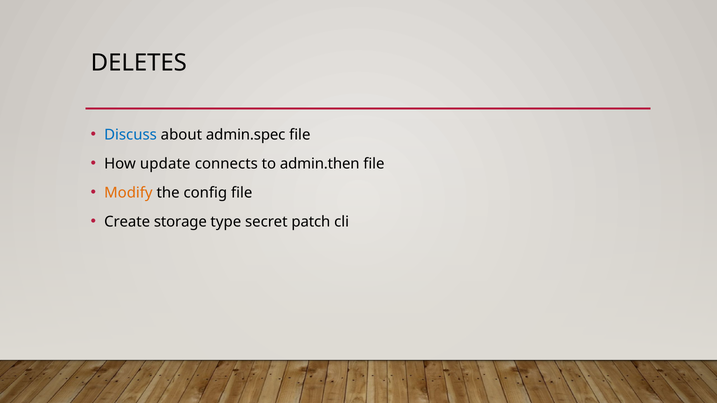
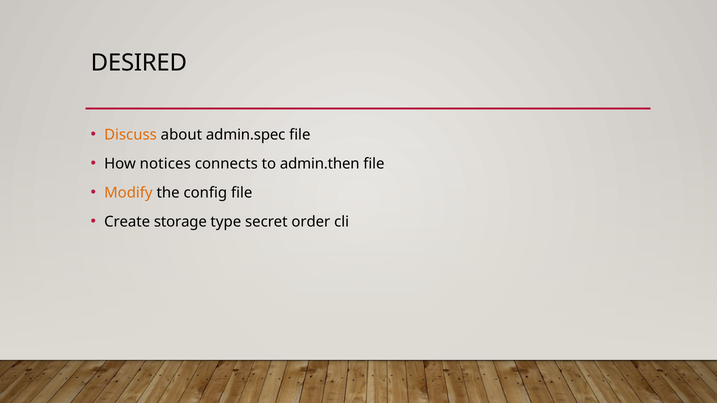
DELETES: DELETES -> DESIRED
Discuss colour: blue -> orange
update: update -> notices
patch: patch -> order
